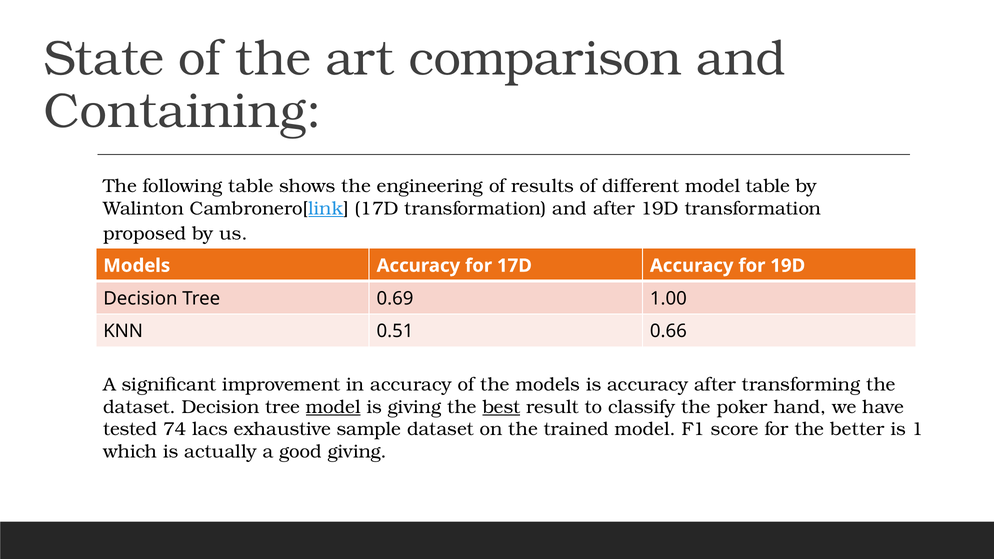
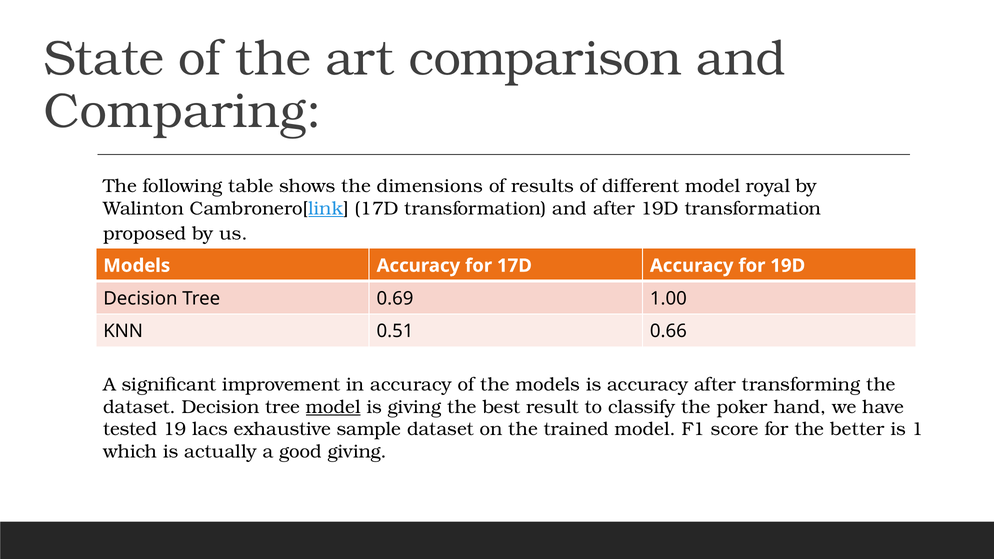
Containing: Containing -> Comparing
engineering: engineering -> dimensions
model table: table -> royal
best underline: present -> none
74: 74 -> 19
